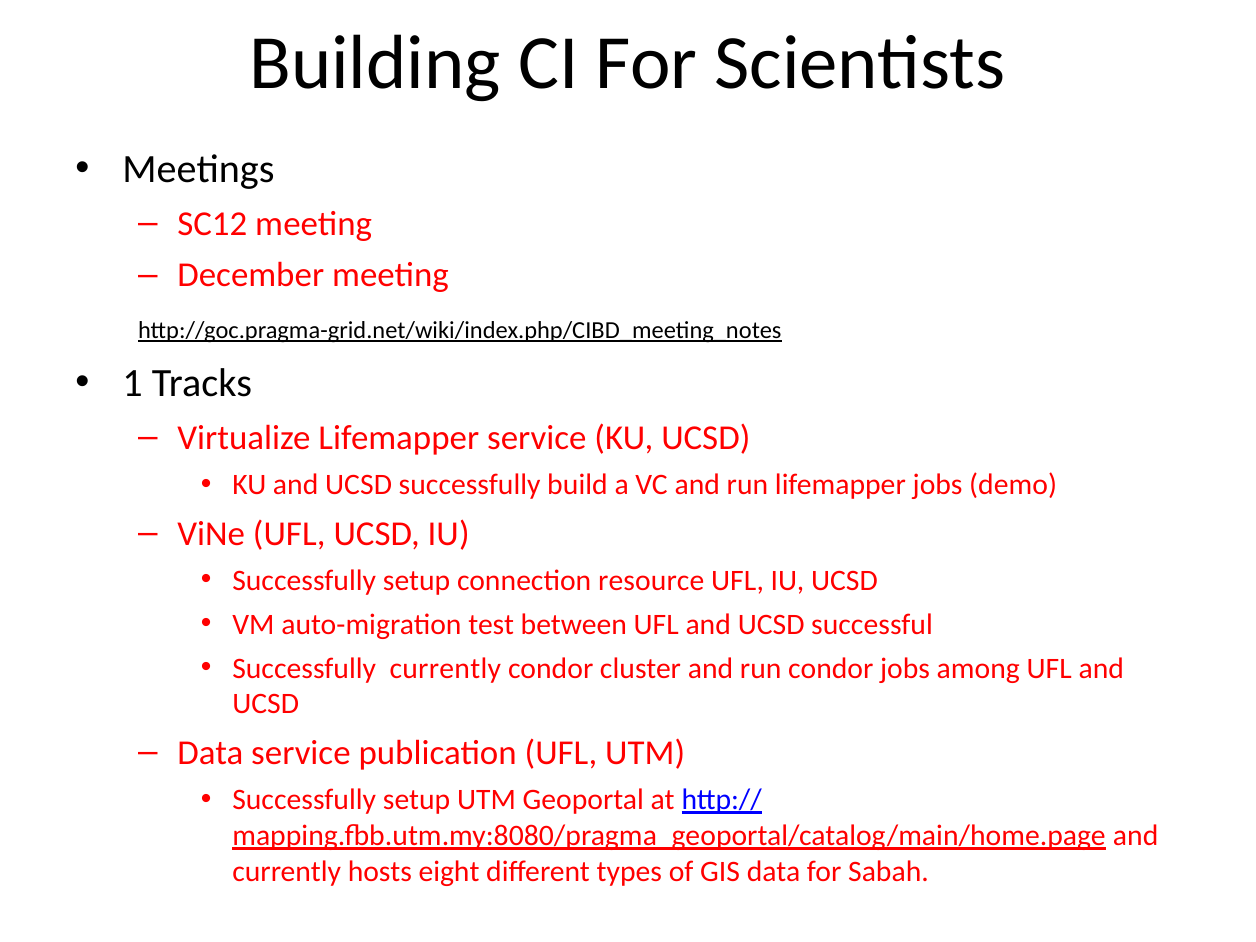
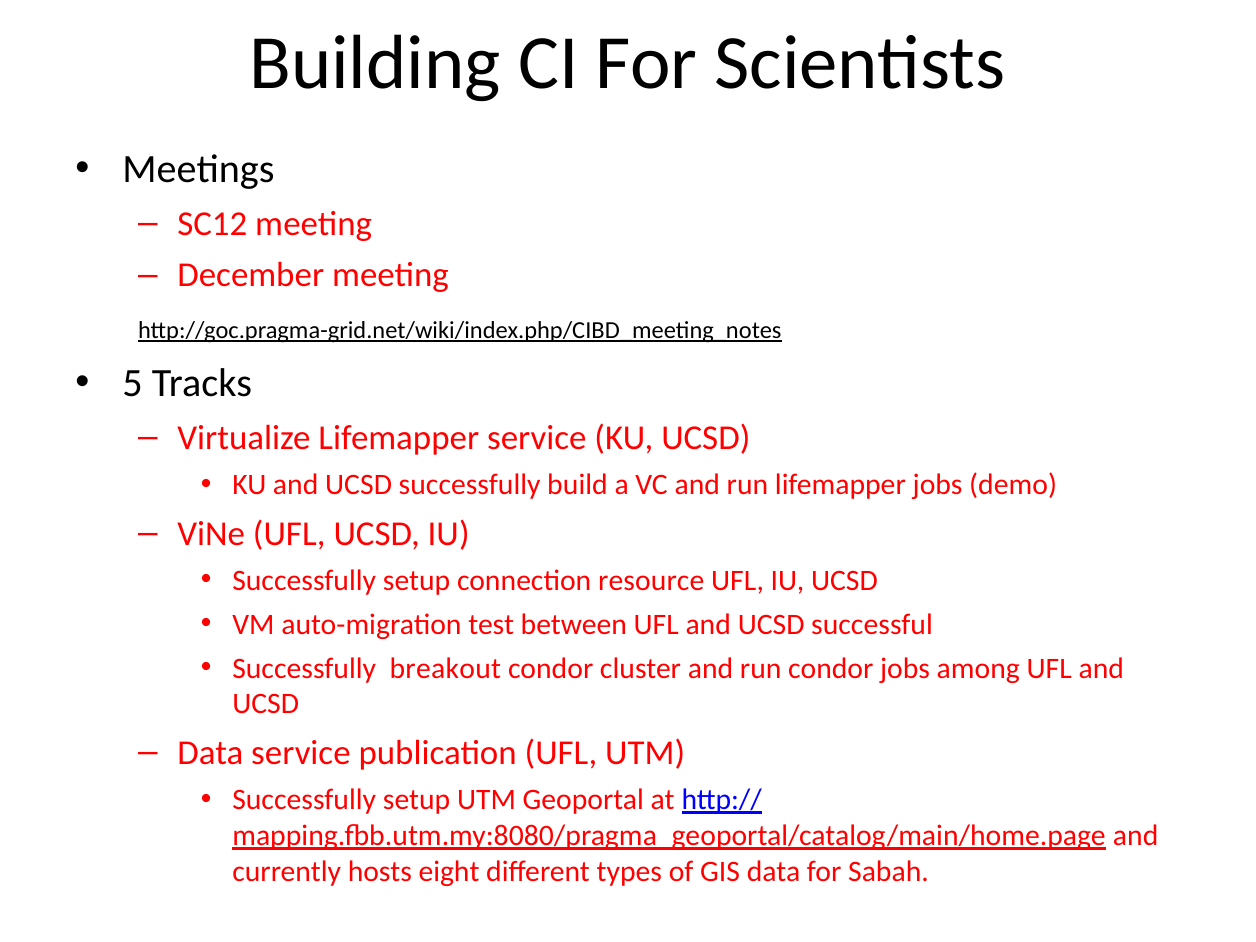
1: 1 -> 5
Successfully currently: currently -> breakout
